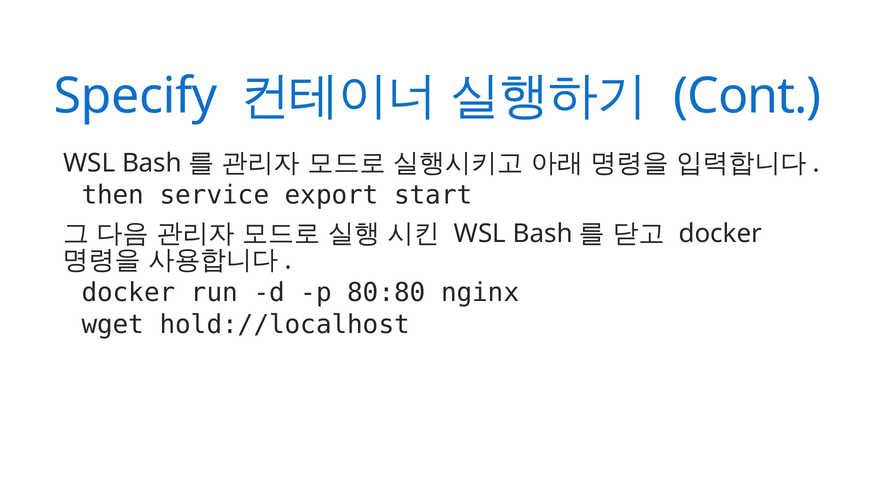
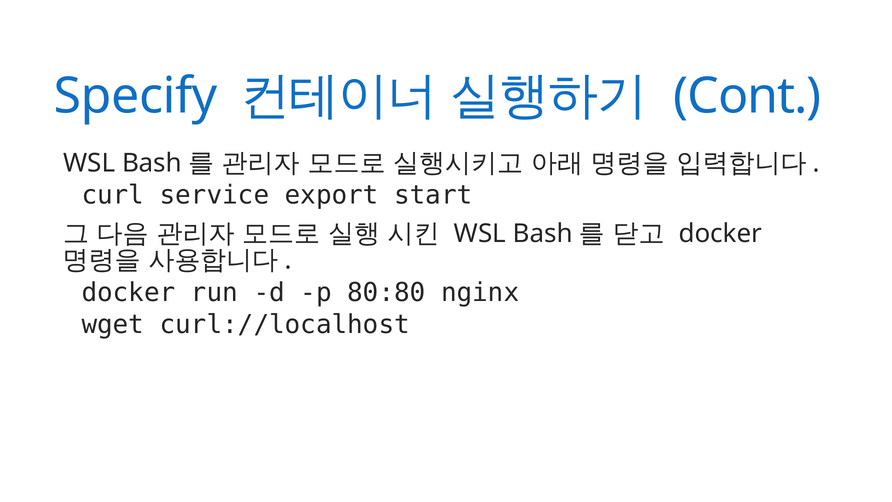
then: then -> curl
hold://localhost: hold://localhost -> curl://localhost
